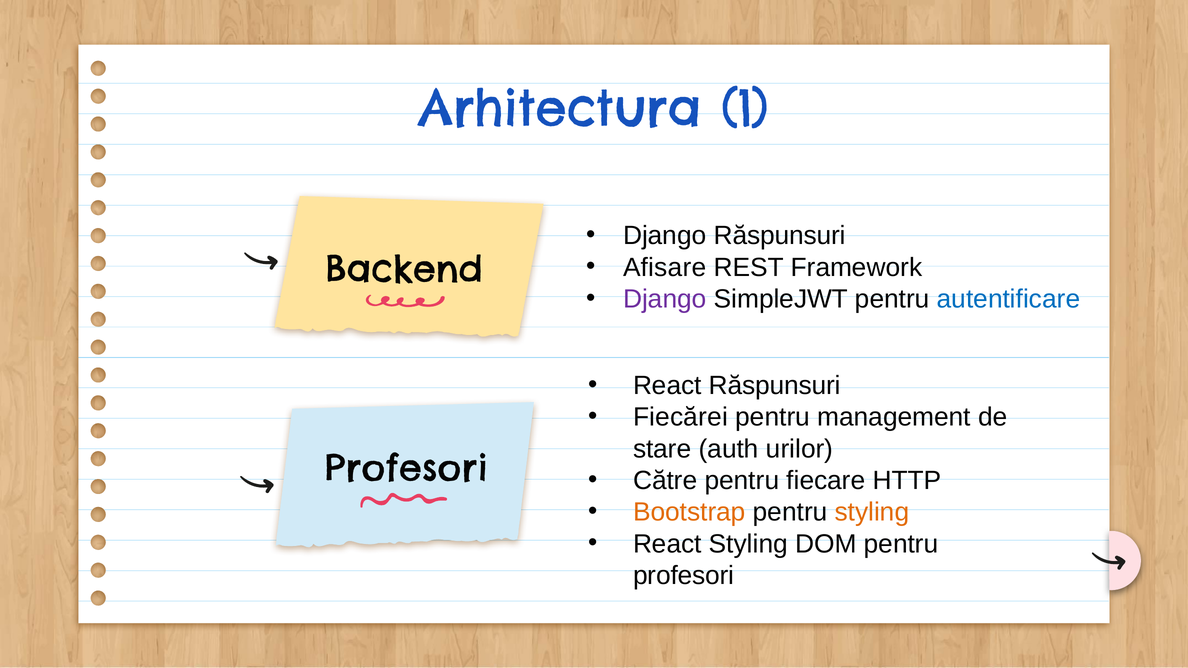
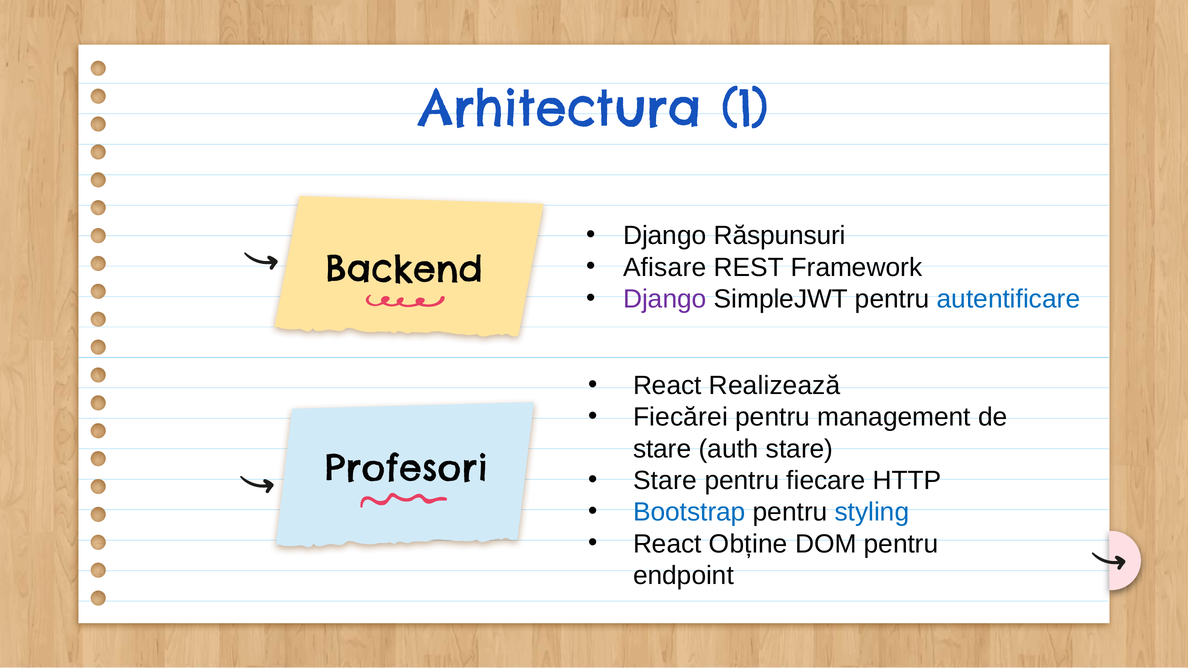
React Răspunsuri: Răspunsuri -> Realizează
auth urilor: urilor -> stare
Către at (665, 481): Către -> Stare
Bootstrap colour: orange -> blue
styling at (872, 512) colour: orange -> blue
React Styling: Styling -> Obține
profesori at (684, 576): profesori -> endpoint
